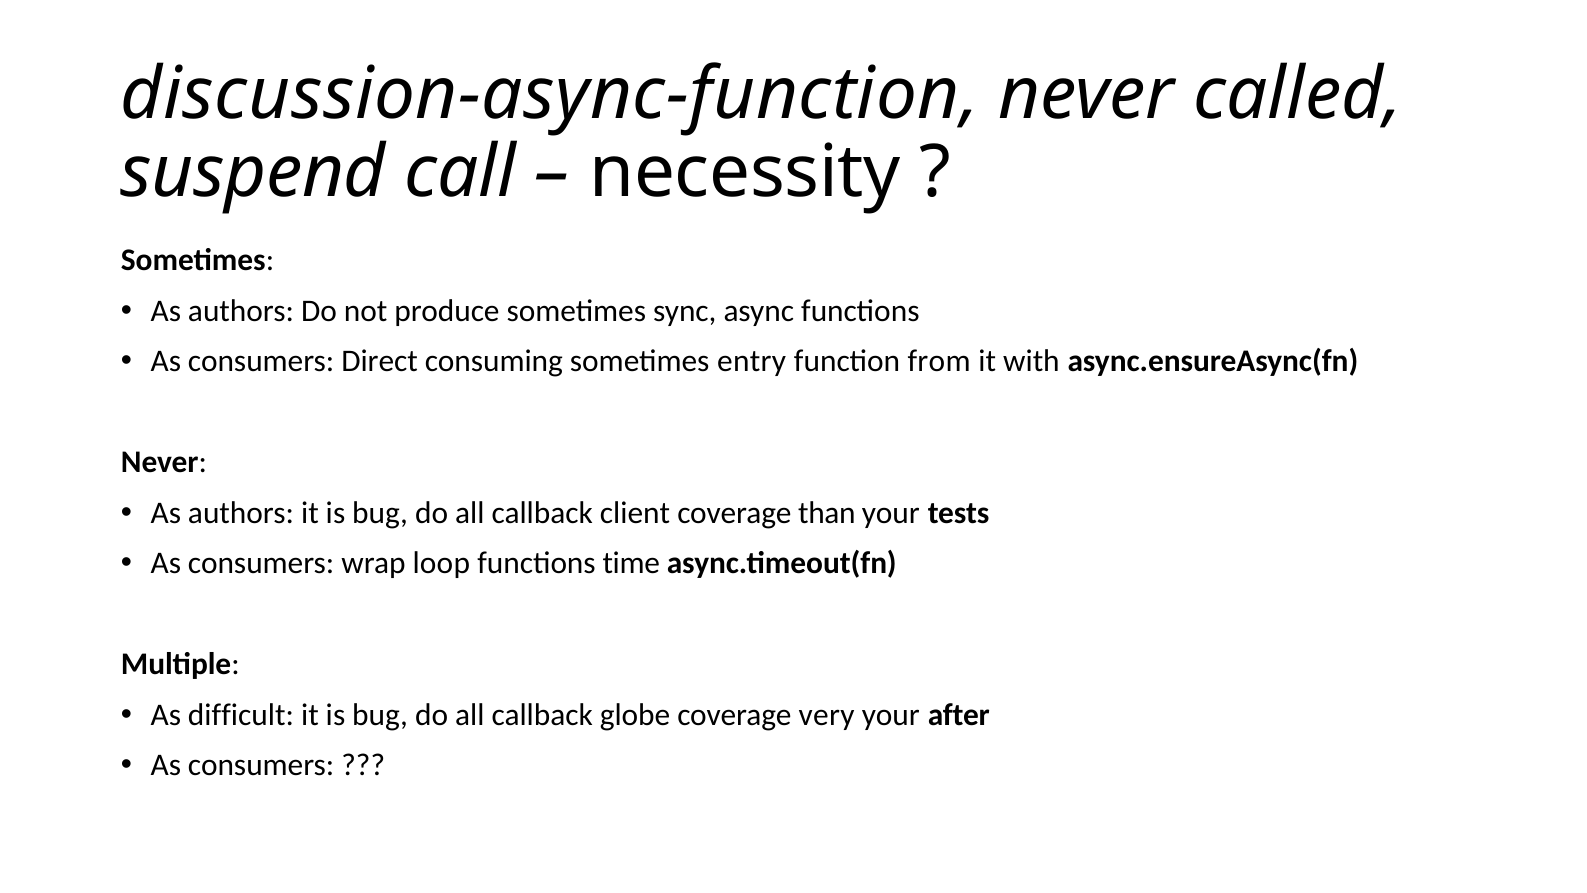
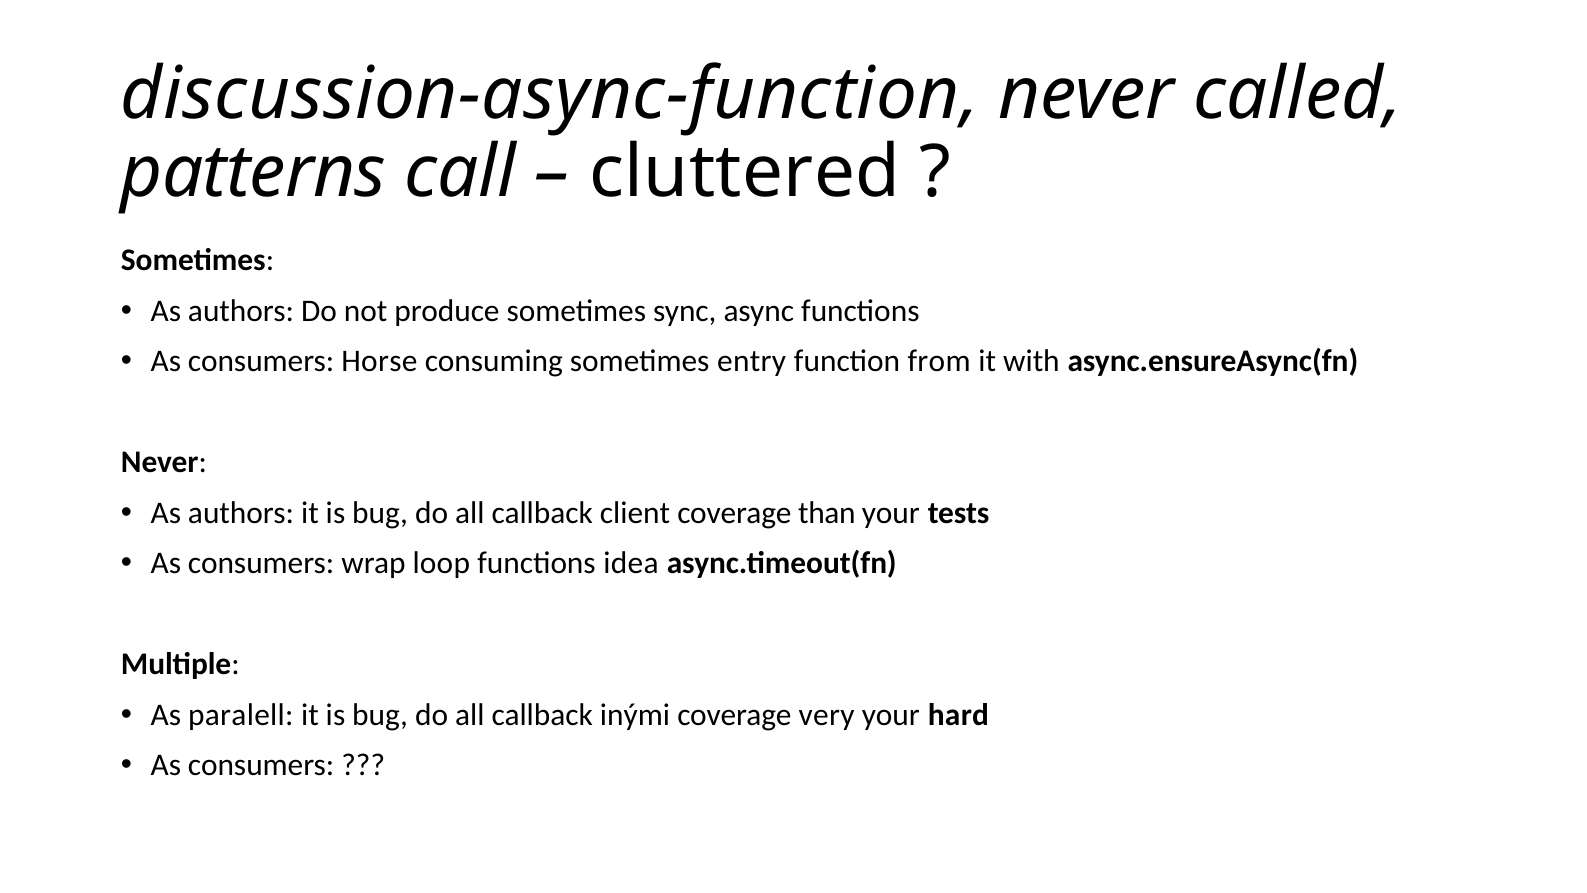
suspend: suspend -> patterns
necessity: necessity -> cluttered
Direct: Direct -> Horse
time: time -> idea
difficult: difficult -> paralell
globe: globe -> inými
after: after -> hard
